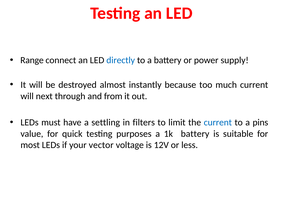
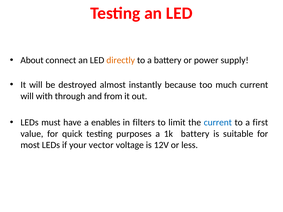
Range: Range -> About
directly colour: blue -> orange
next: next -> with
settling: settling -> enables
pins: pins -> first
